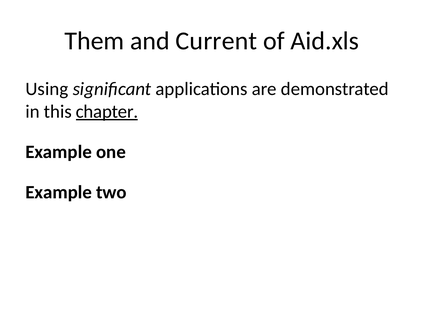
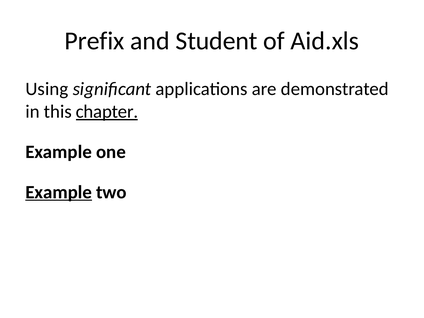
Them: Them -> Prefix
Current: Current -> Student
Example at (59, 192) underline: none -> present
